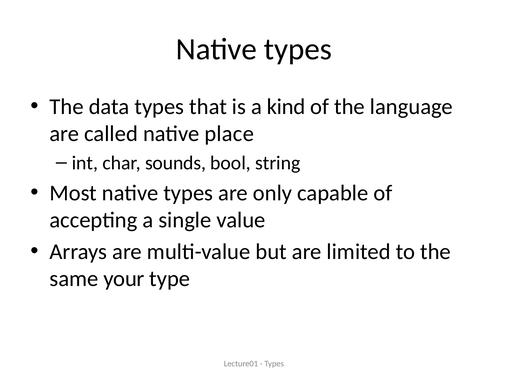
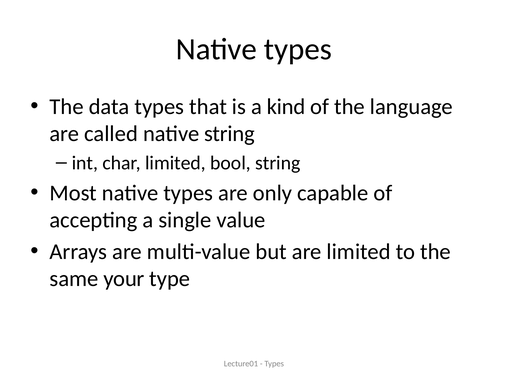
native place: place -> string
char sounds: sounds -> limited
